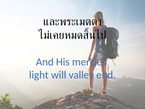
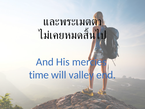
light: light -> time
